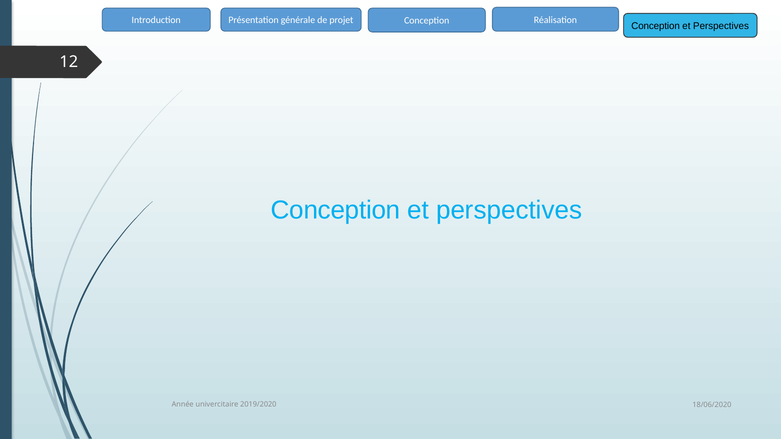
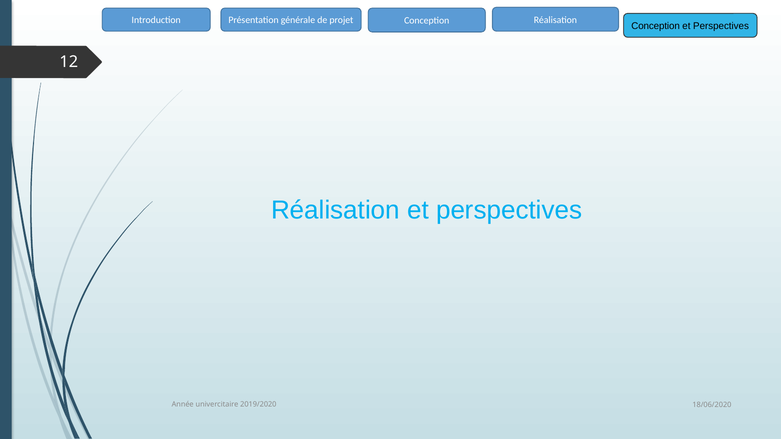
Conception at (336, 210): Conception -> Réalisation
